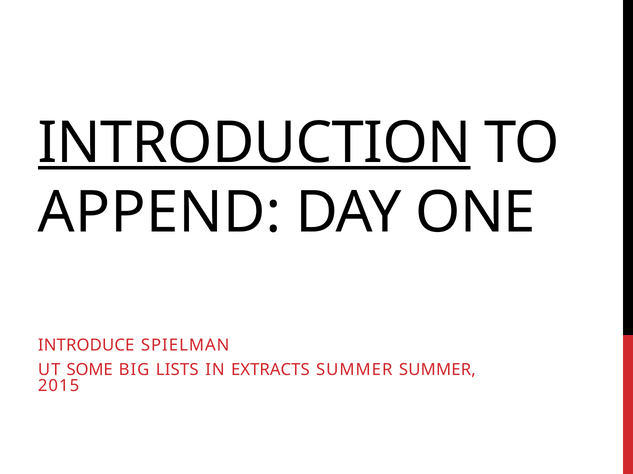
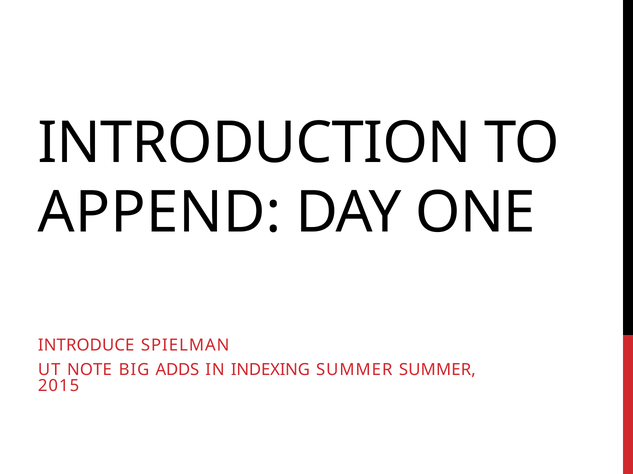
INTRODUCTION underline: present -> none
SOME: SOME -> NOTE
LISTS: LISTS -> ADDS
EXTRACTS: EXTRACTS -> INDEXING
